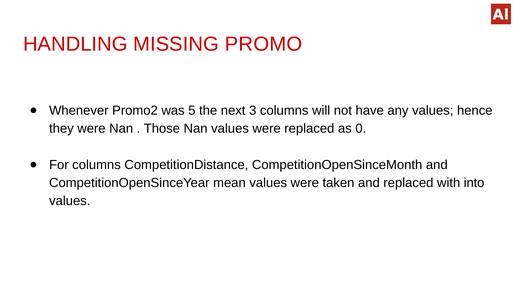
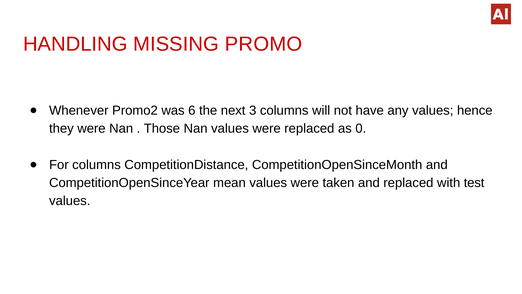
5: 5 -> 6
into: into -> test
